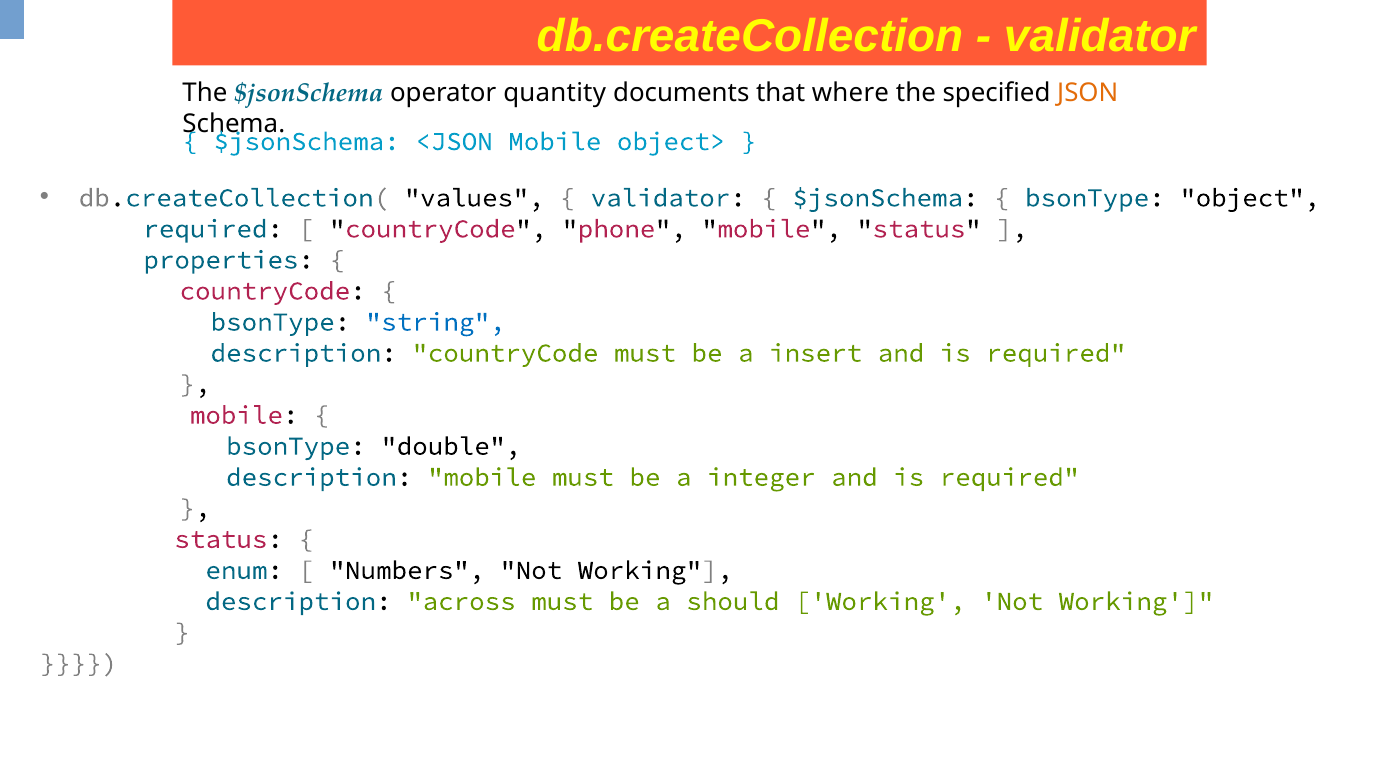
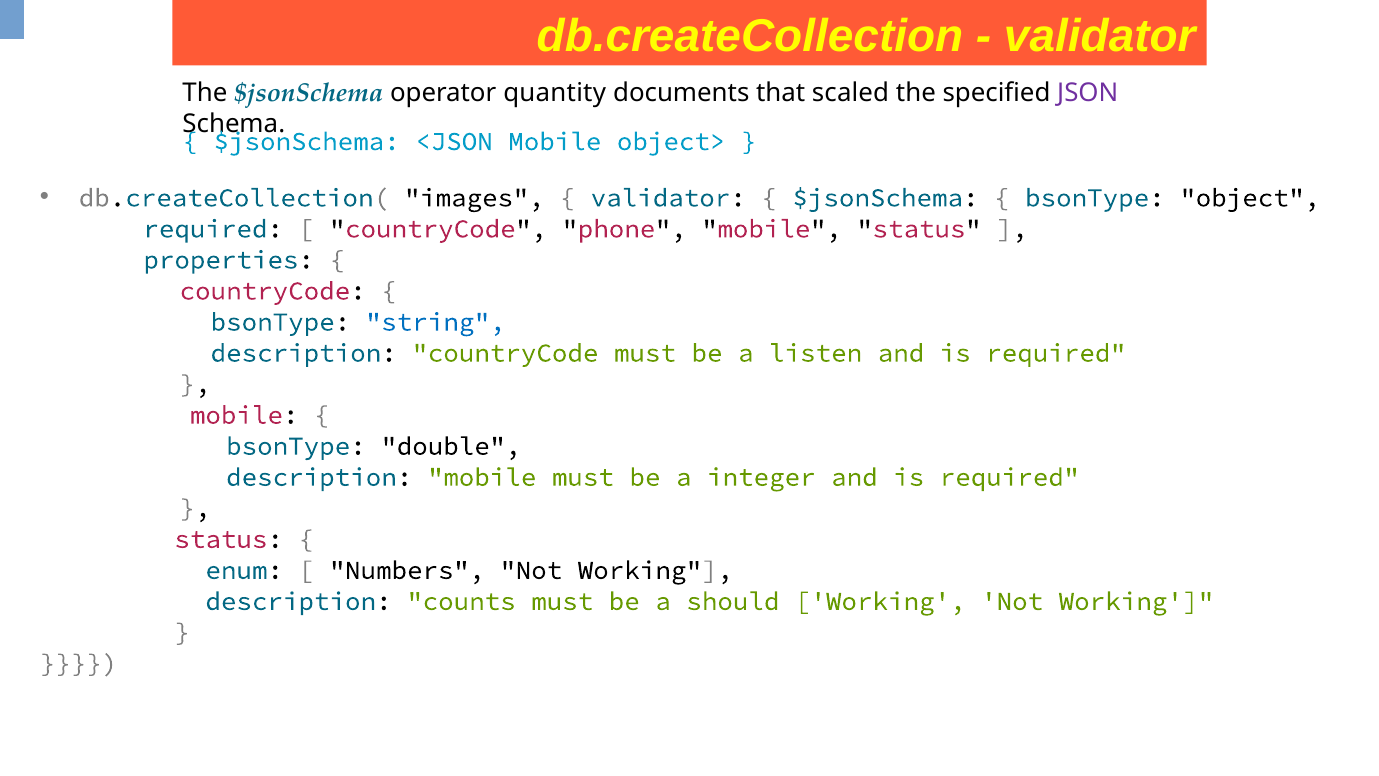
where: where -> scaled
JSON colour: orange -> purple
values: values -> images
insert: insert -> listen
across: across -> counts
